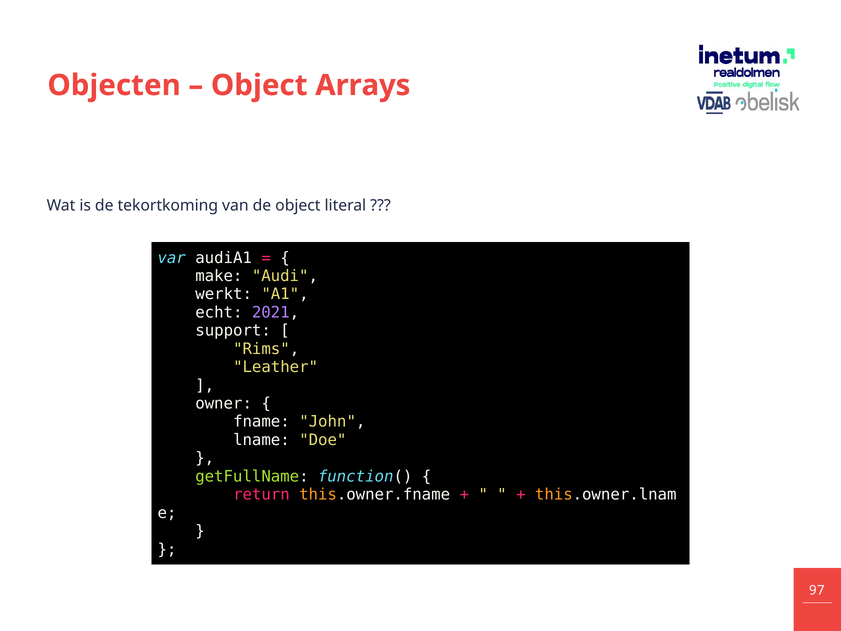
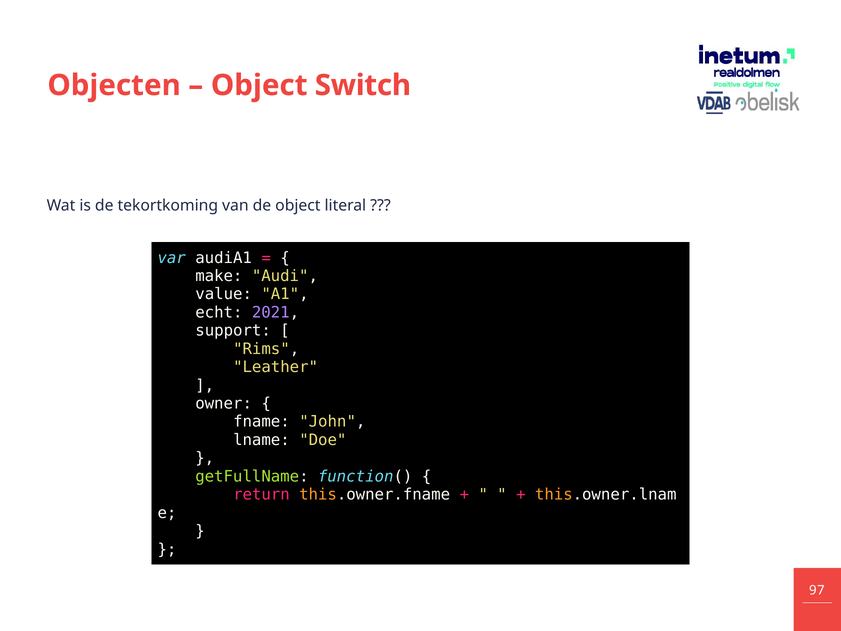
Arrays: Arrays -> Switch
werkt: werkt -> value
